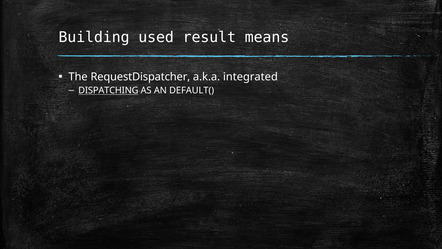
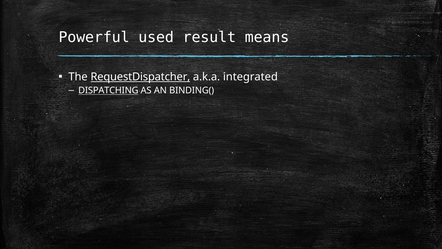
Building: Building -> Powerful
RequestDispatcher underline: none -> present
DEFAULT(: DEFAULT( -> BINDING(
